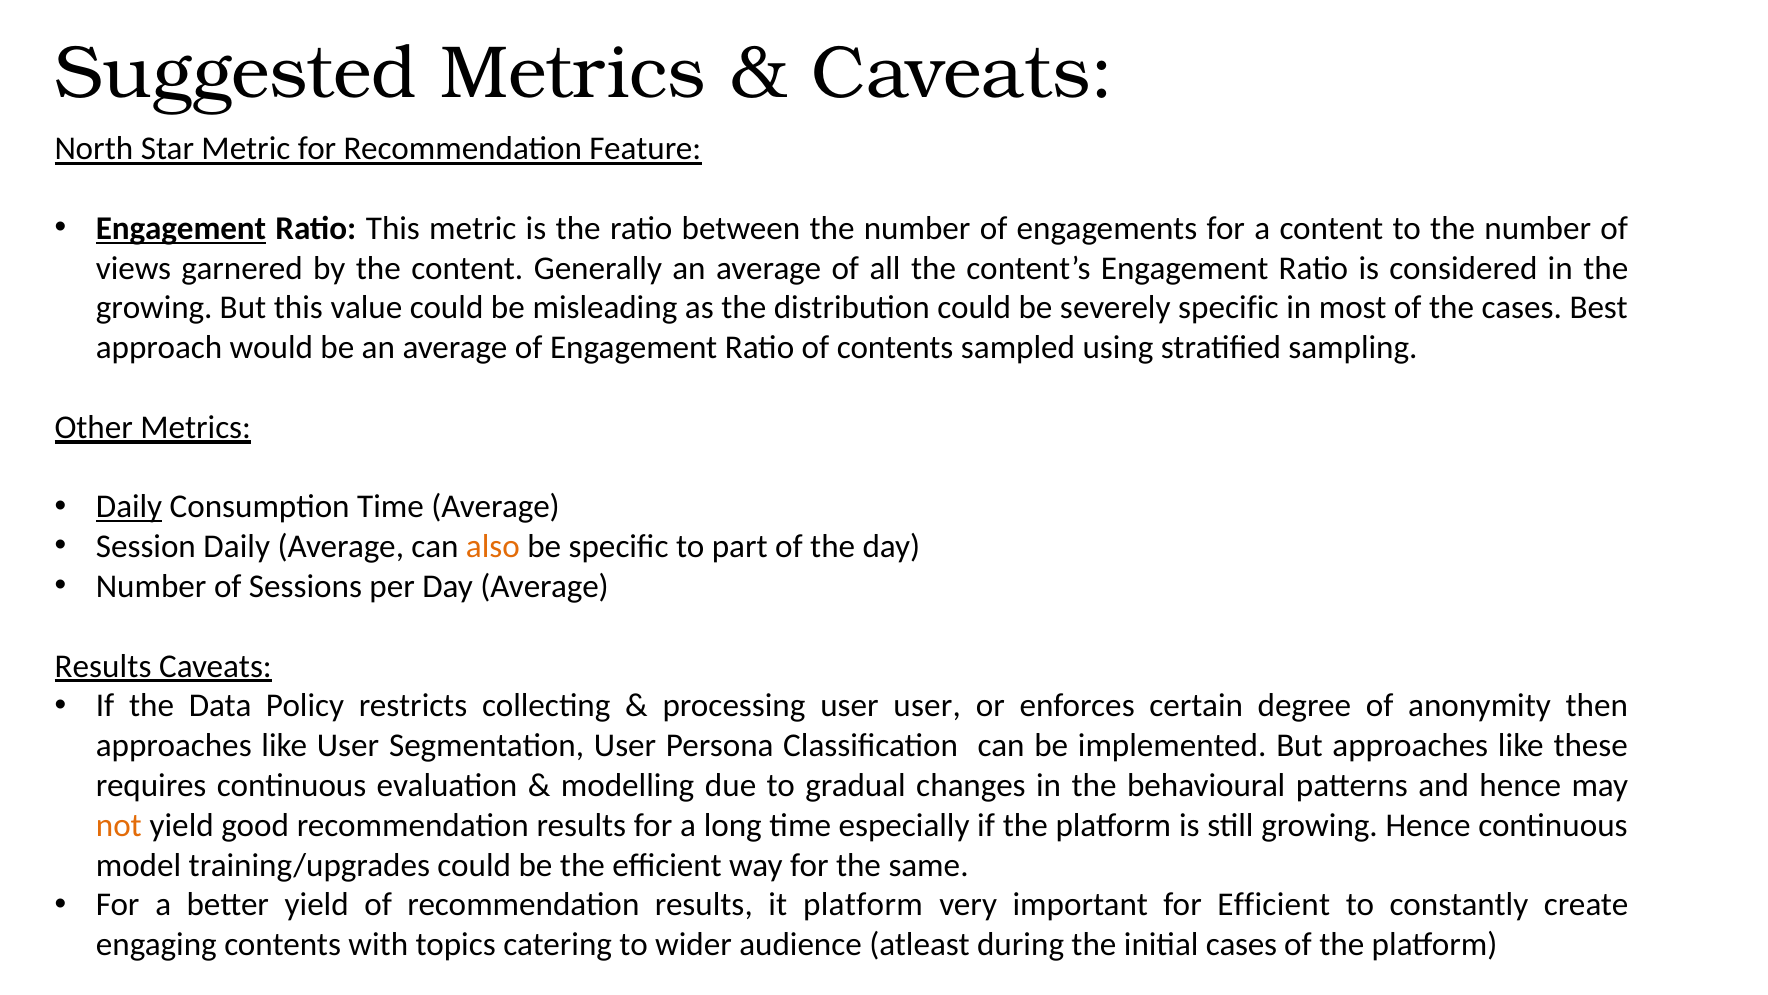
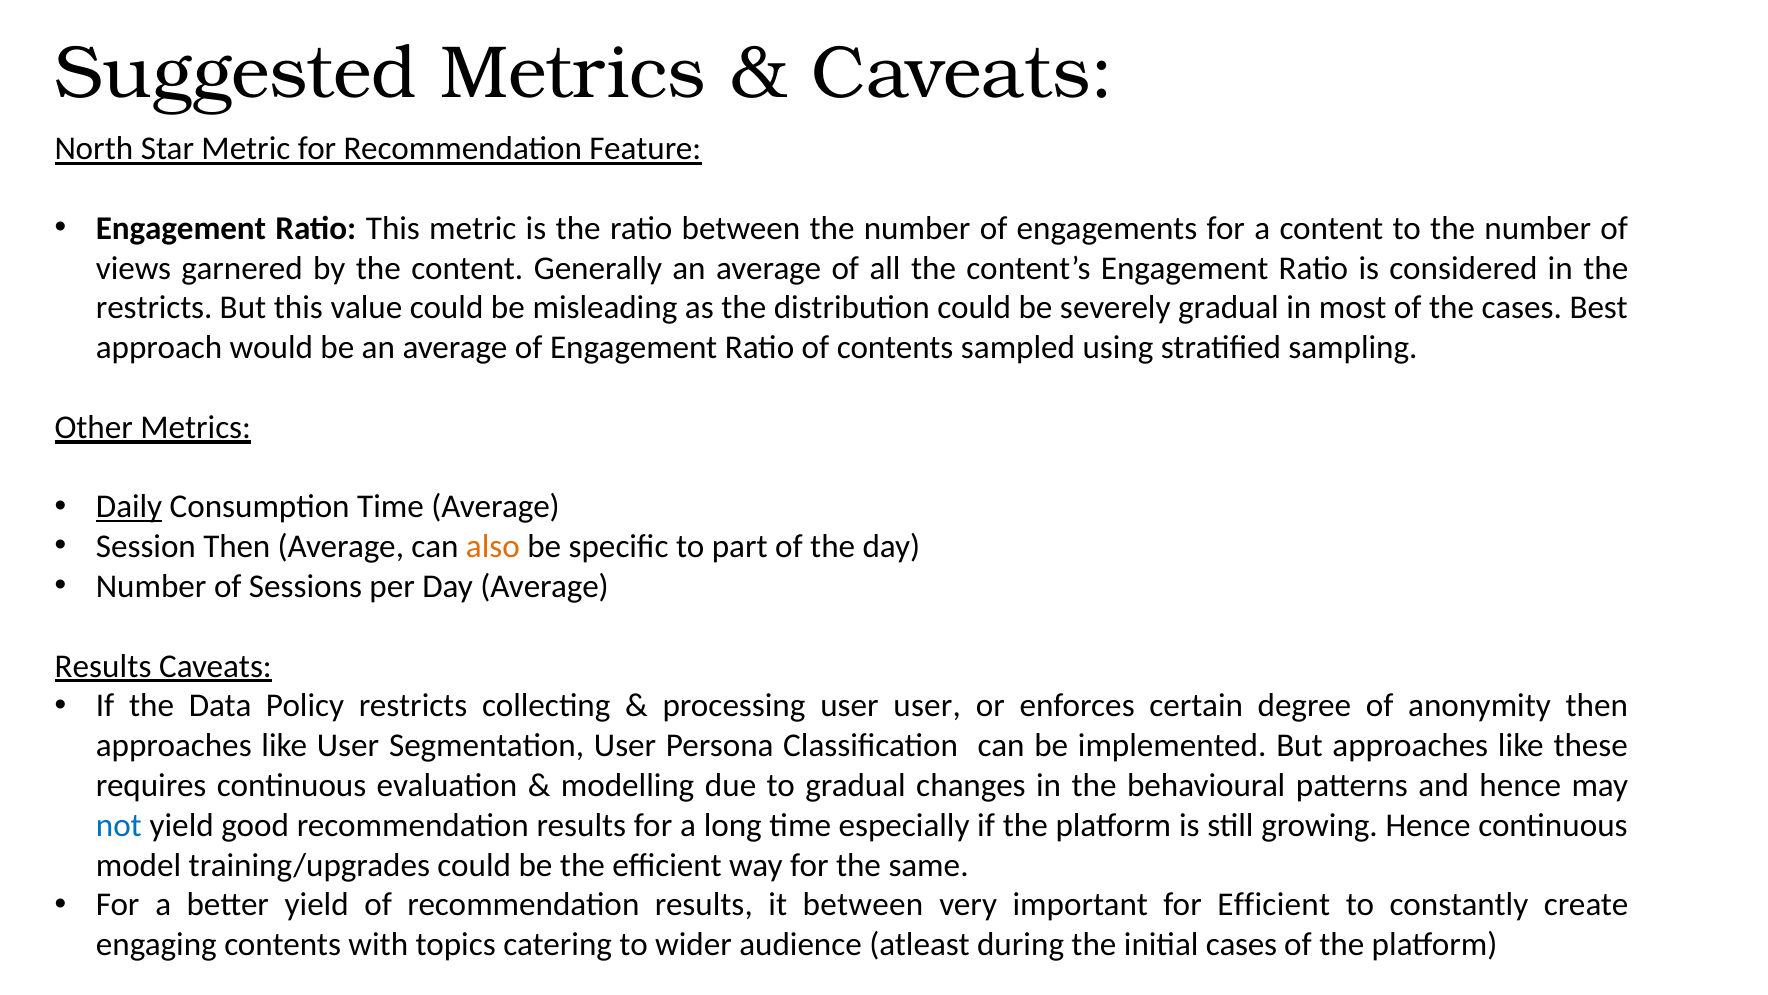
Engagement at (181, 228) underline: present -> none
growing at (154, 308): growing -> restricts
severely specific: specific -> gradual
Session Daily: Daily -> Then
not colour: orange -> blue
it platform: platform -> between
